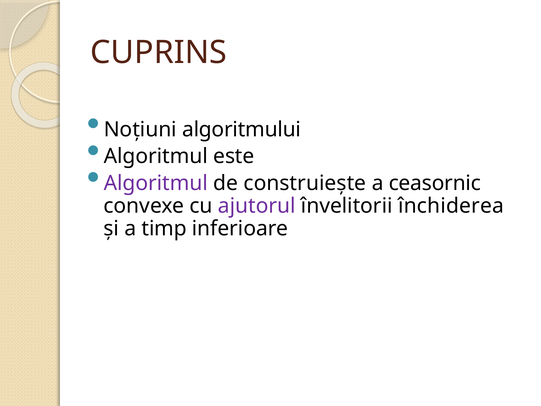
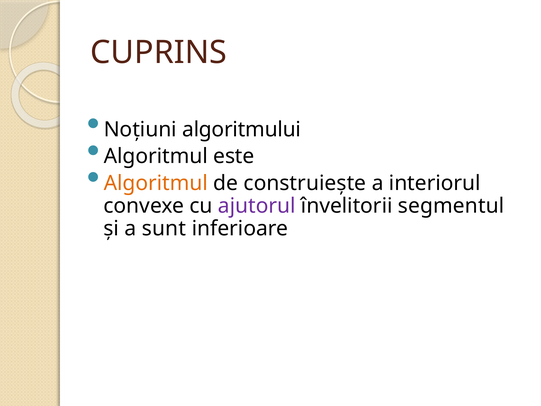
Algoritmul at (156, 183) colour: purple -> orange
ceasornic: ceasornic -> interiorul
închiderea: închiderea -> segmentul
timp: timp -> sunt
